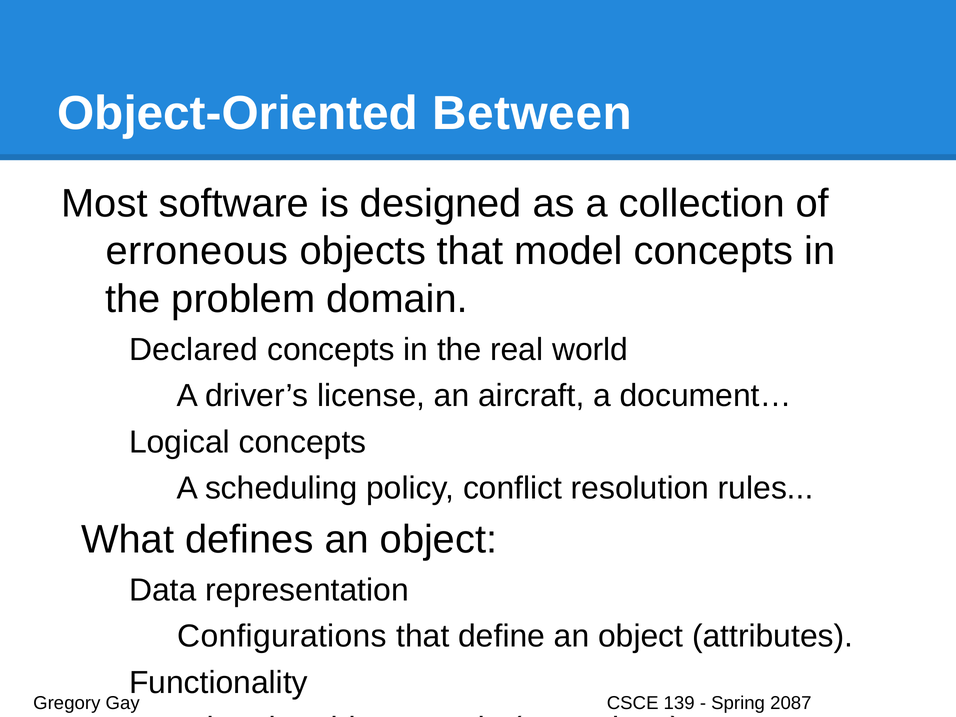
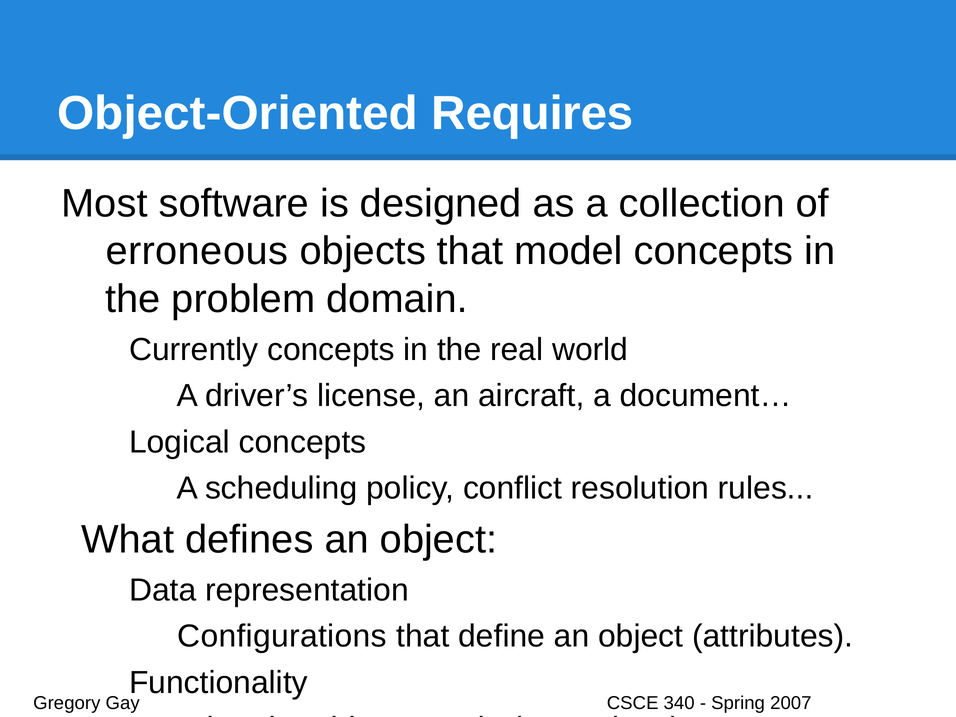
Between: Between -> Requires
Declared: Declared -> Currently
139: 139 -> 340
2087: 2087 -> 2007
